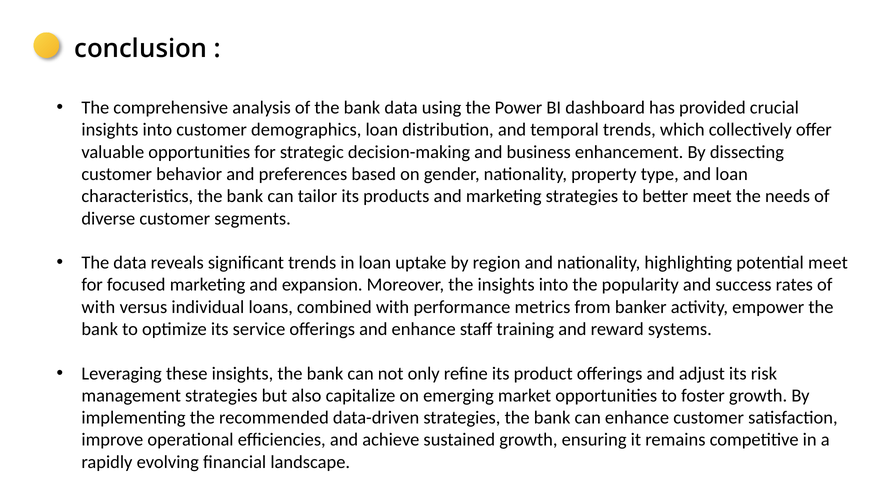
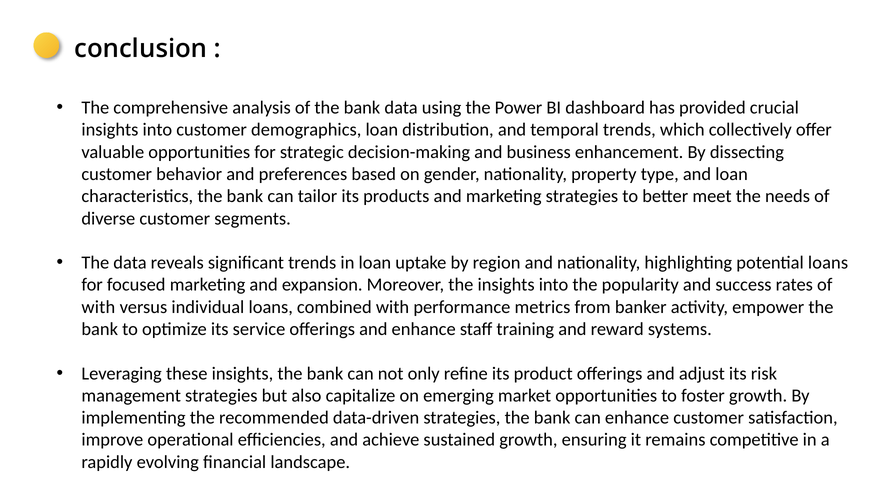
potential meet: meet -> loans
